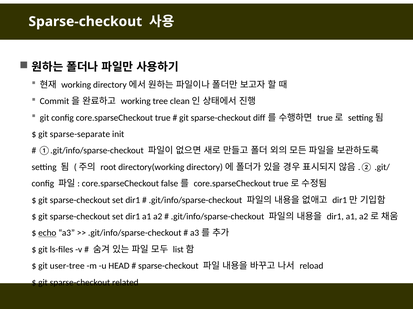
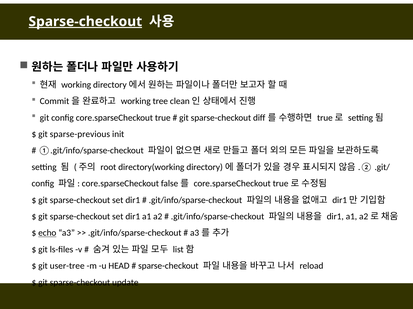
Sparse-checkout at (85, 22) underline: none -> present
sparse-separate: sparse-separate -> sparse-previous
related: related -> update
